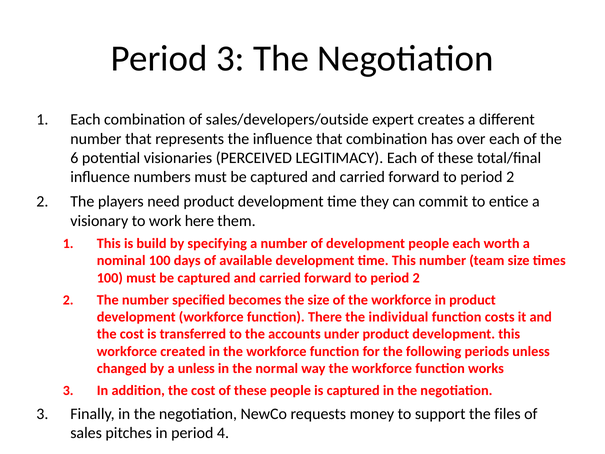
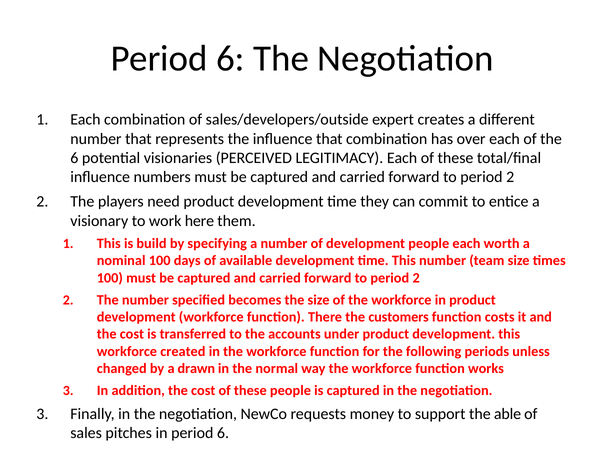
3 at (230, 59): 3 -> 6
individual: individual -> customers
a unless: unless -> drawn
files: files -> able
in period 4: 4 -> 6
